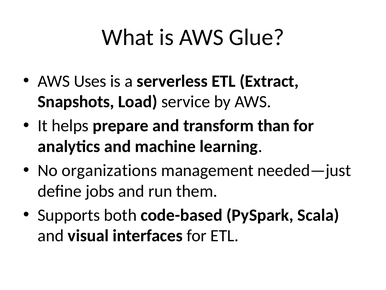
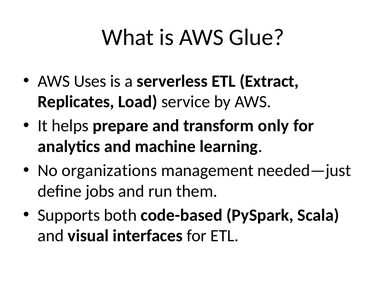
Snapshots: Snapshots -> Replicates
than: than -> only
